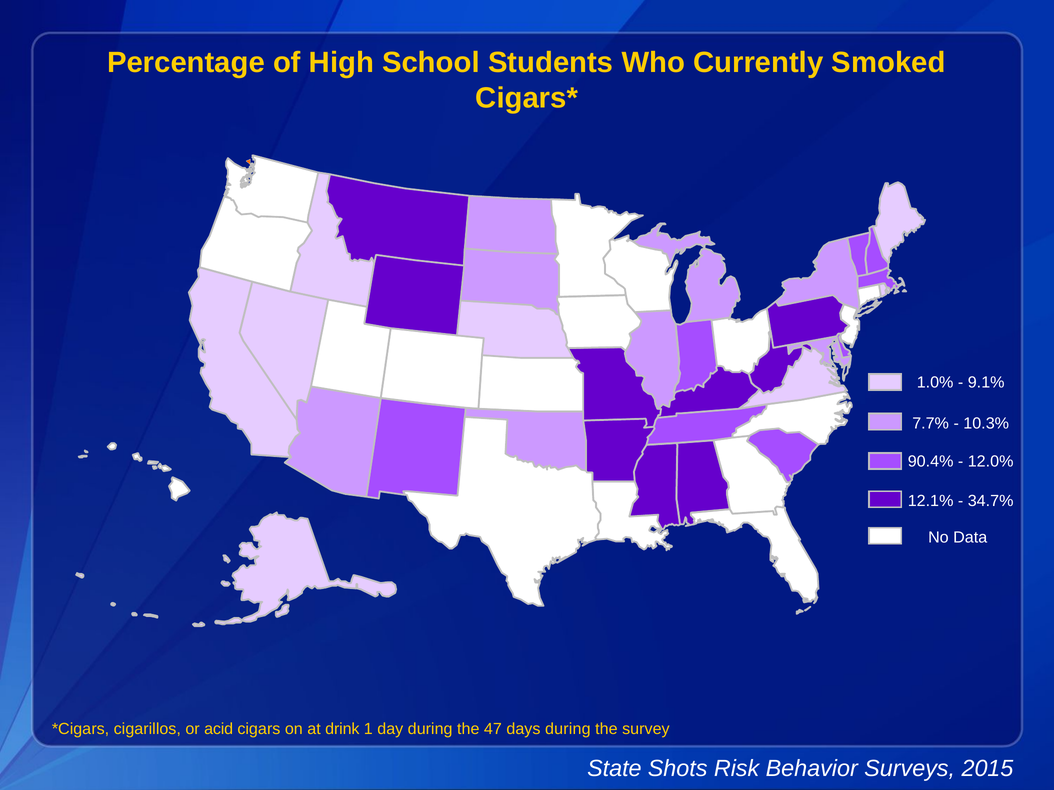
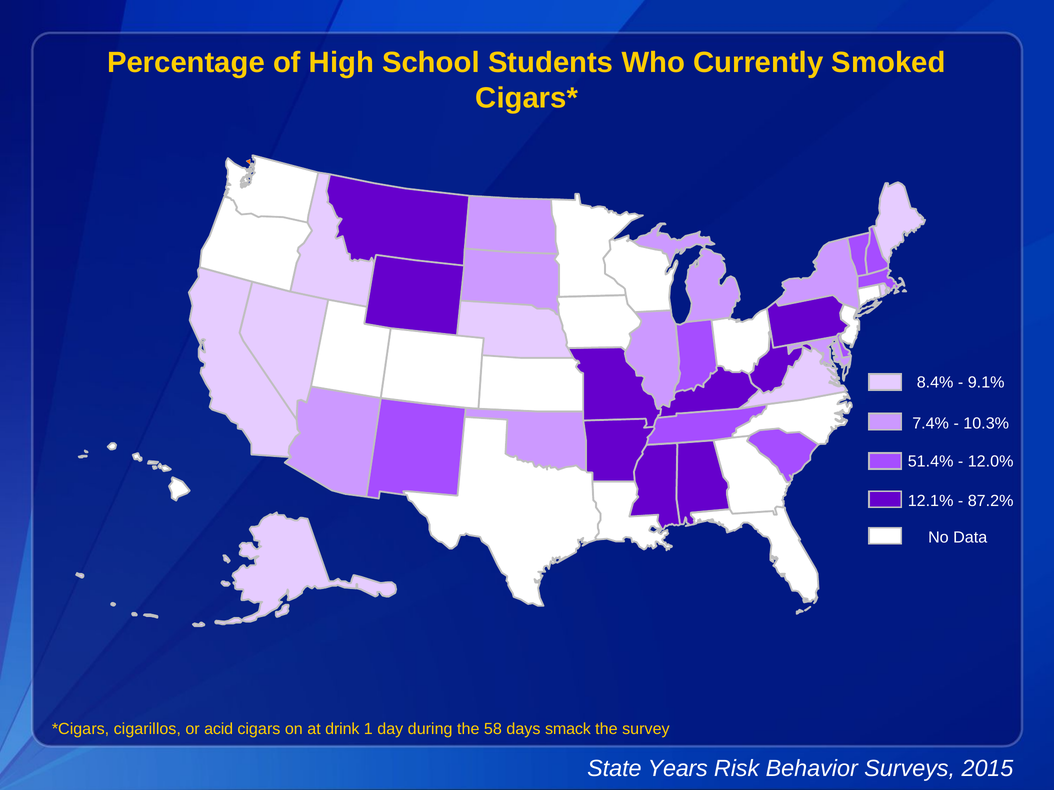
1.0%: 1.0% -> 8.4%
7.7%: 7.7% -> 7.4%
90.4%: 90.4% -> 51.4%
34.7%: 34.7% -> 87.2%
47: 47 -> 58
days during: during -> smack
Shots: Shots -> Years
